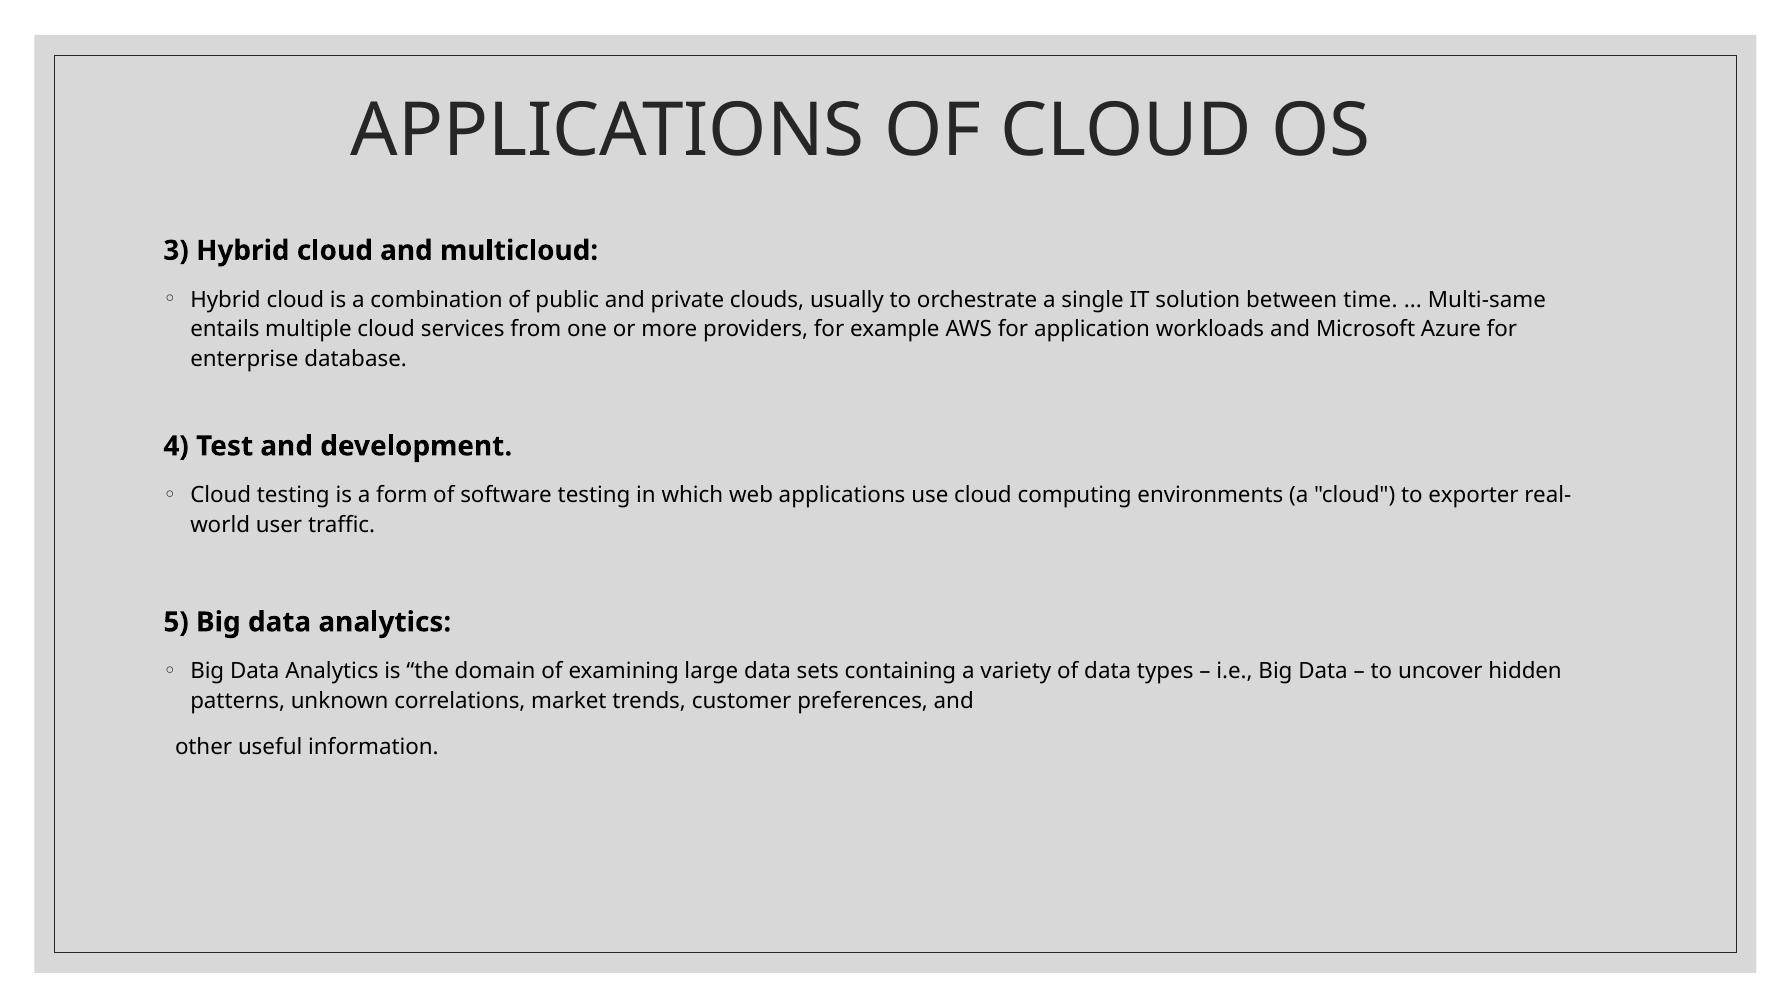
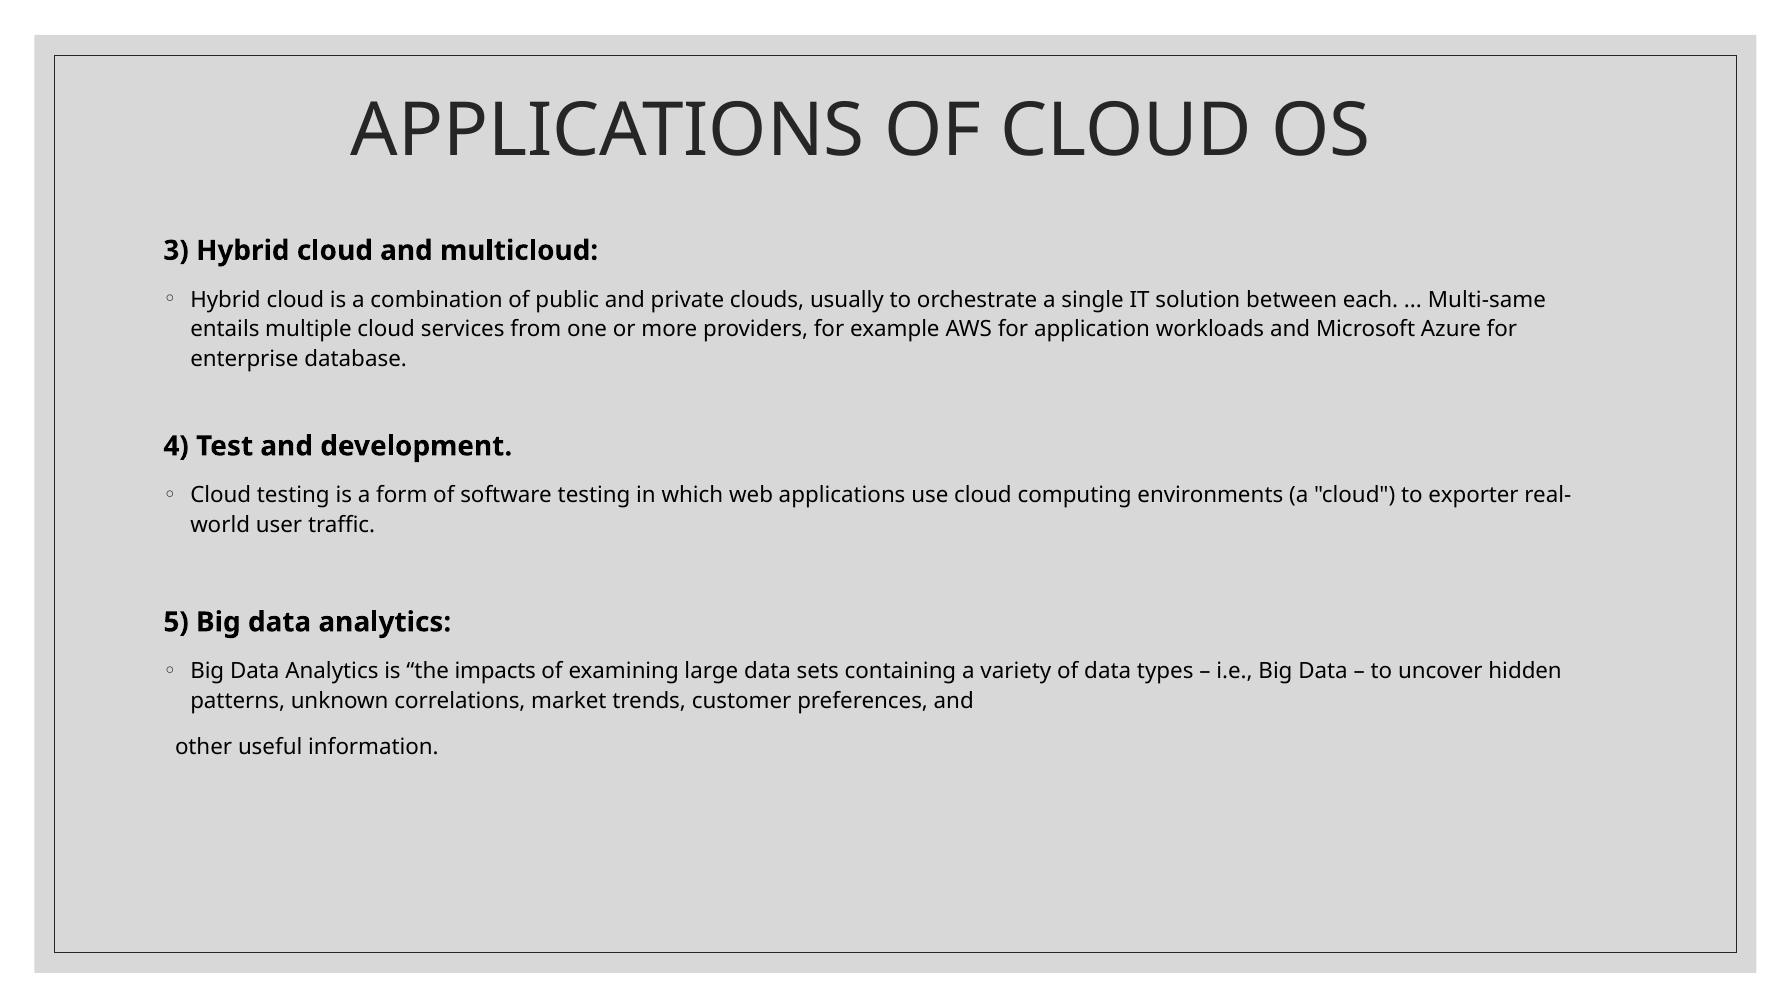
time: time -> each
domain: domain -> impacts
